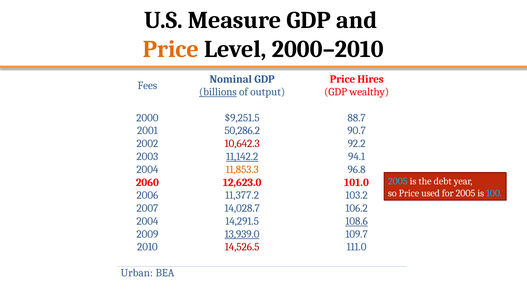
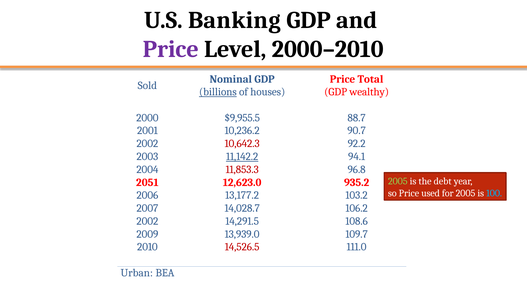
Measure: Measure -> Banking
Price at (171, 49) colour: orange -> purple
Hires: Hires -> Total
Fees: Fees -> Sold
output: output -> houses
$9,251.5: $9,251.5 -> $9,955.5
50,286.2: 50,286.2 -> 10,236.2
11,853.3 colour: orange -> red
2005 at (398, 181) colour: light blue -> light green
2060: 2060 -> 2051
101.0: 101.0 -> 935.2
11,377.2: 11,377.2 -> 13,177.2
2004 at (147, 221): 2004 -> 2002
108.6 underline: present -> none
13,939.0 underline: present -> none
